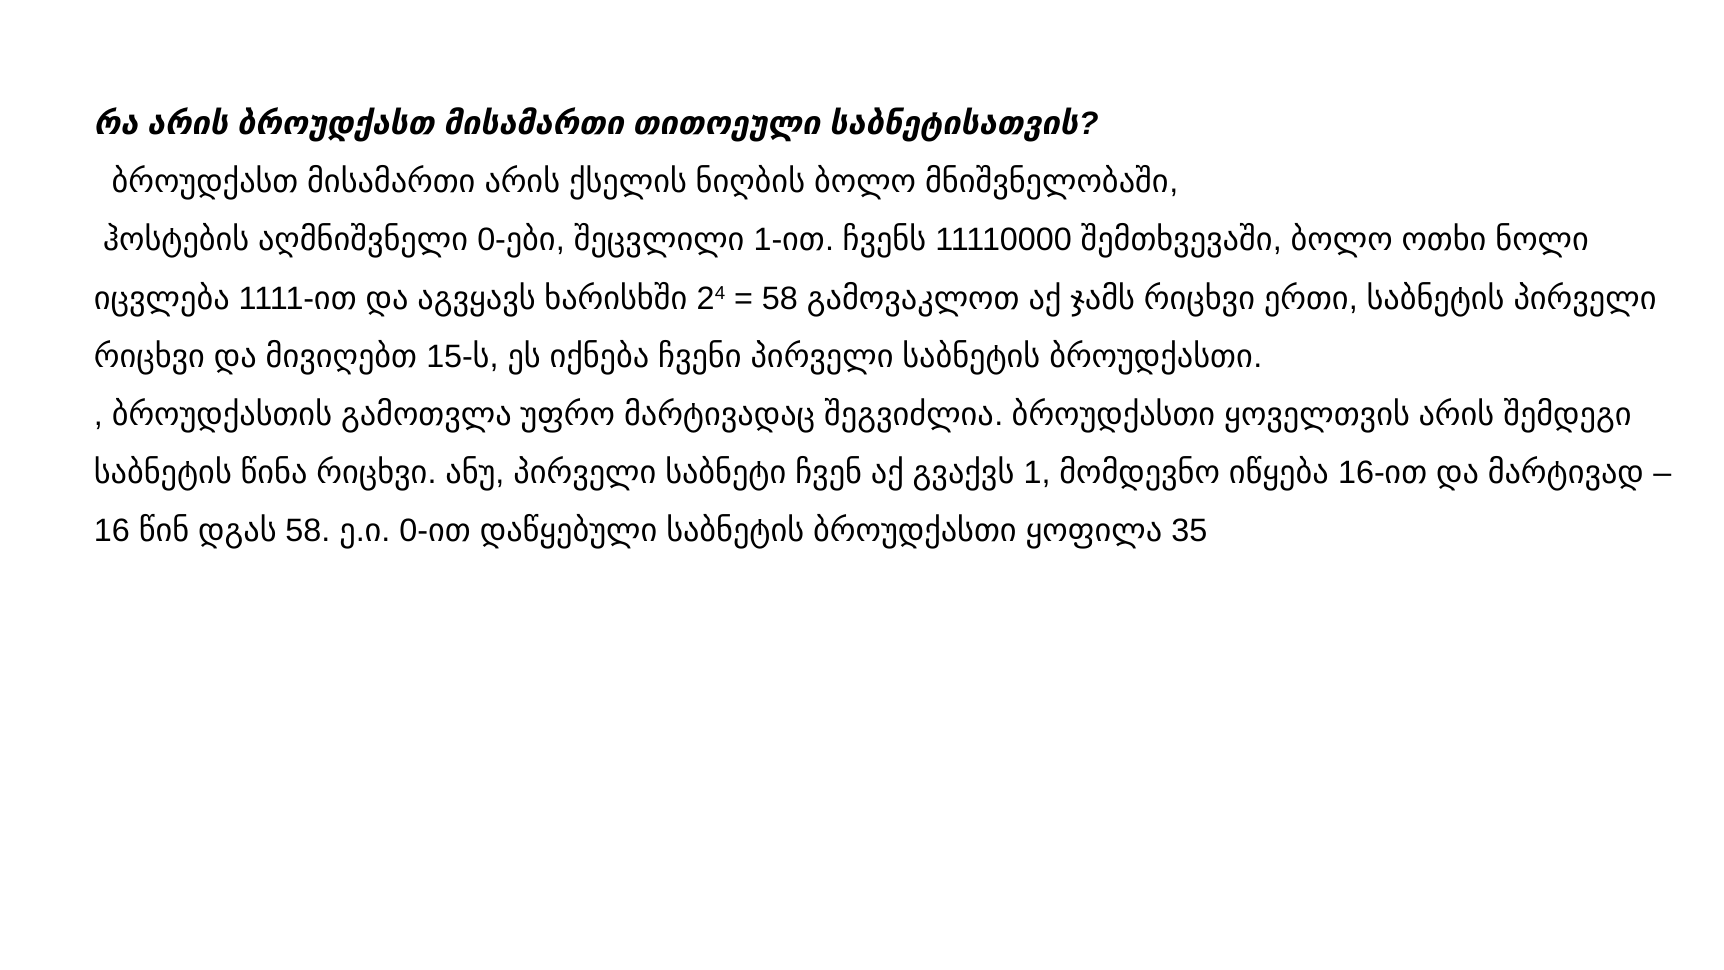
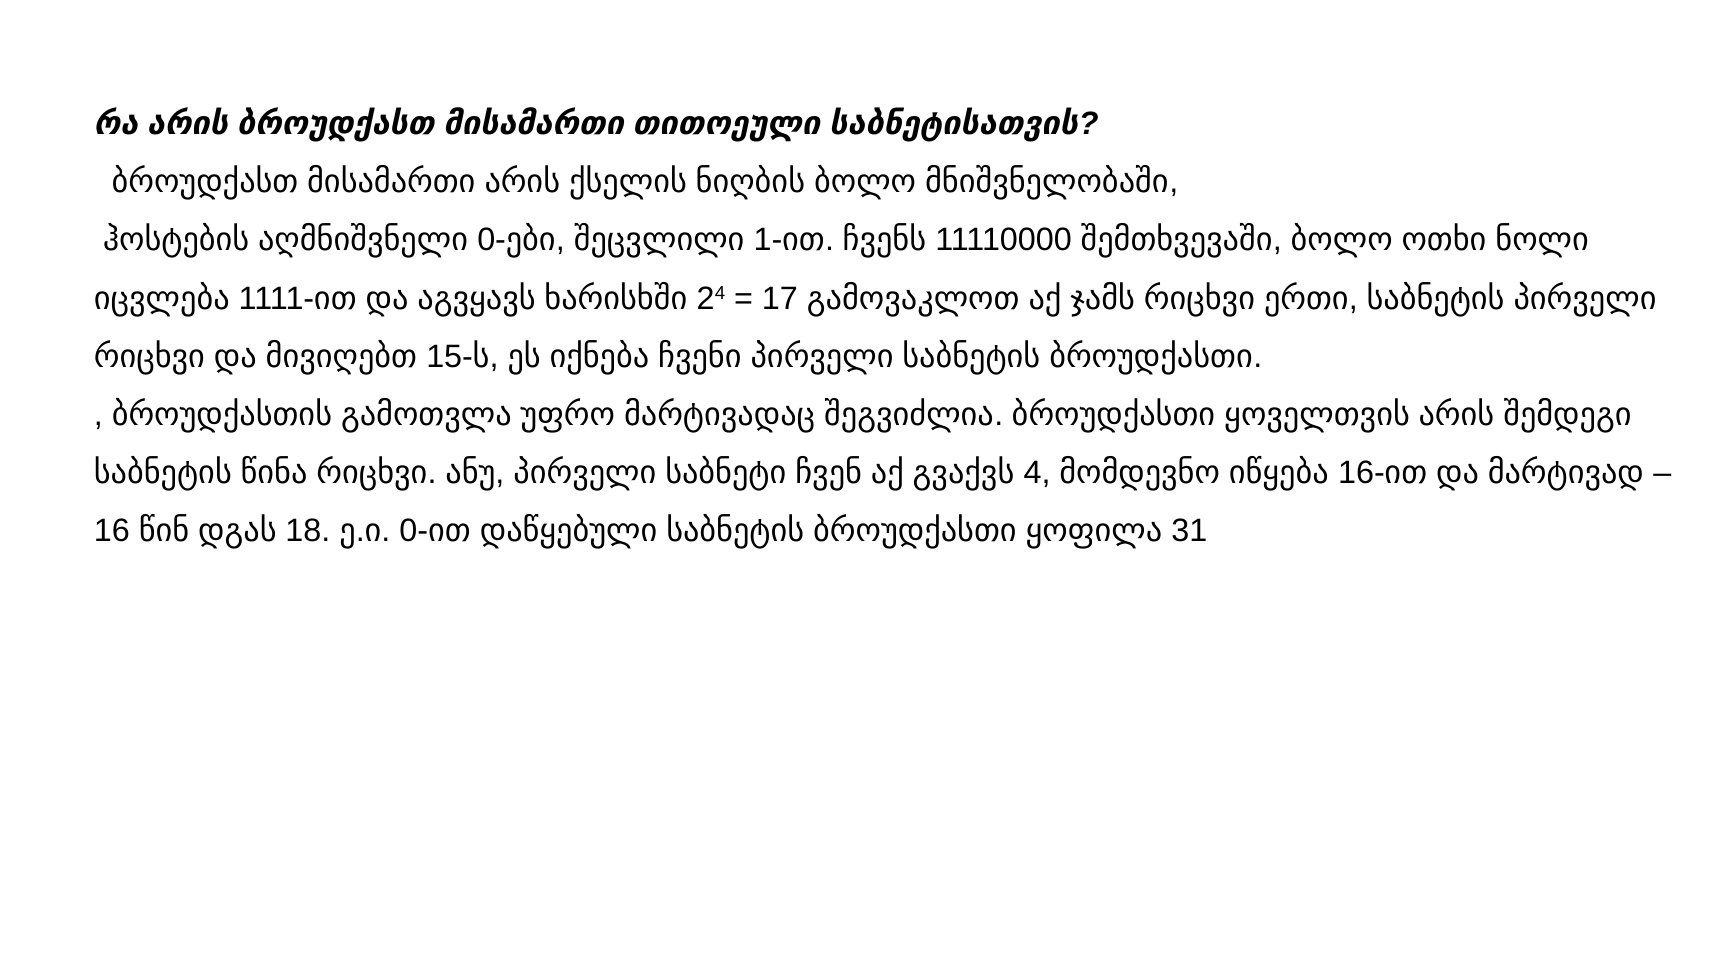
58 at (780, 298): 58 -> 17
1 at (1037, 473): 1 -> 4
16 58: 58 -> 18
35: 35 -> 31
